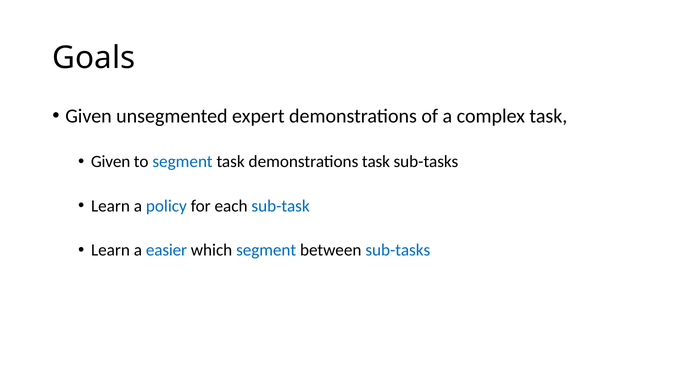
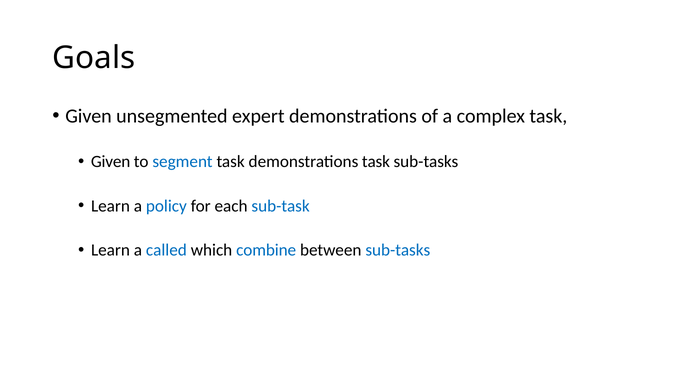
easier: easier -> called
which segment: segment -> combine
